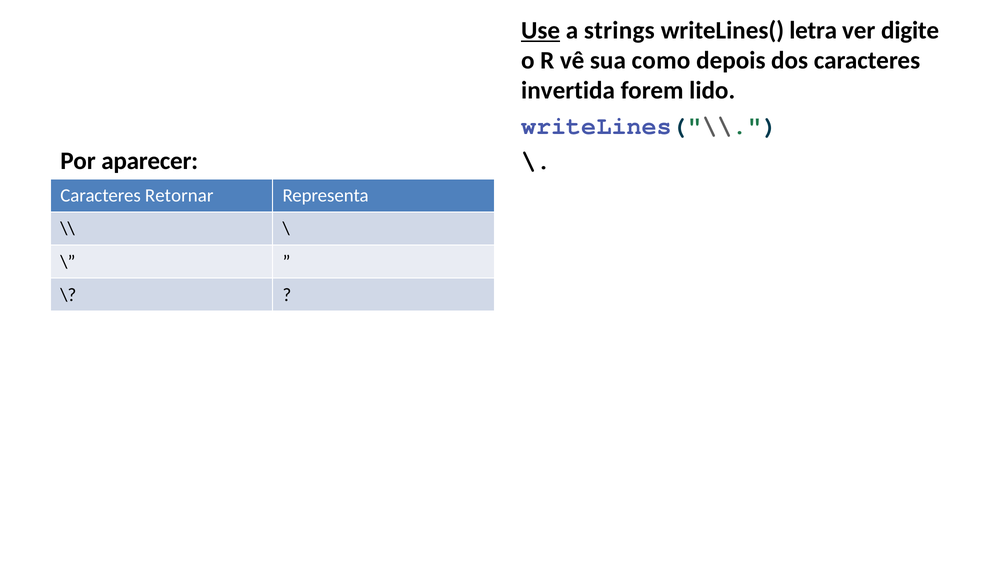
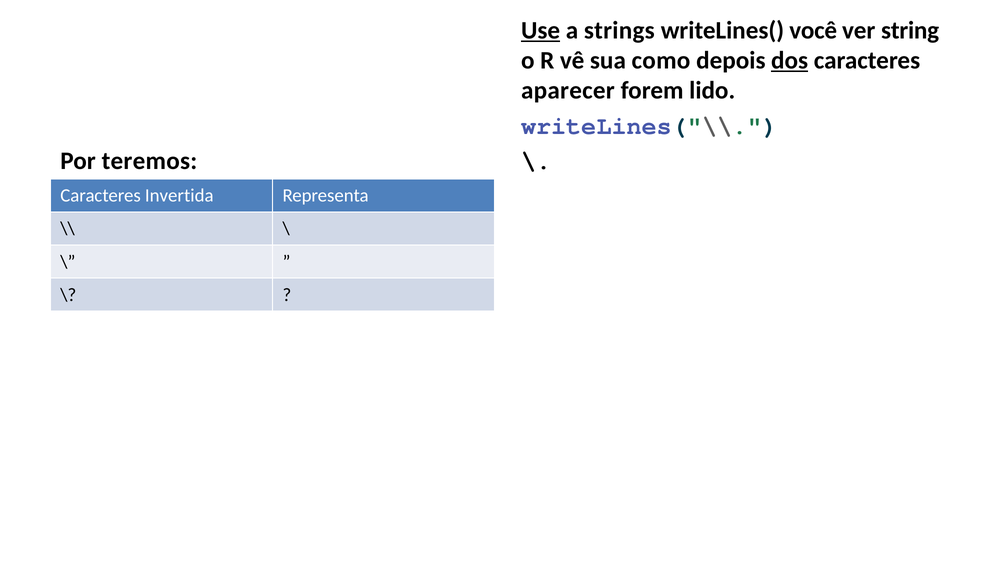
letra: letra -> você
digite: digite -> string
dos underline: none -> present
invertida: invertida -> aparecer
aparecer: aparecer -> teremos
Retornar: Retornar -> Invertida
